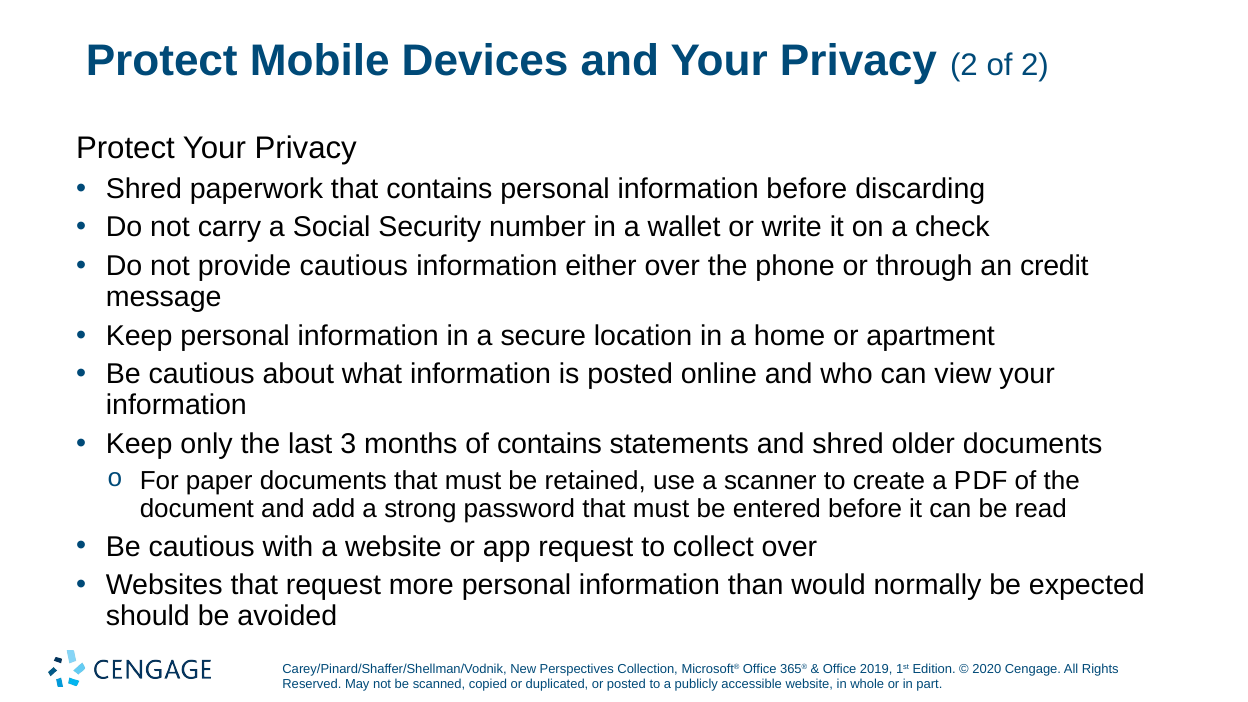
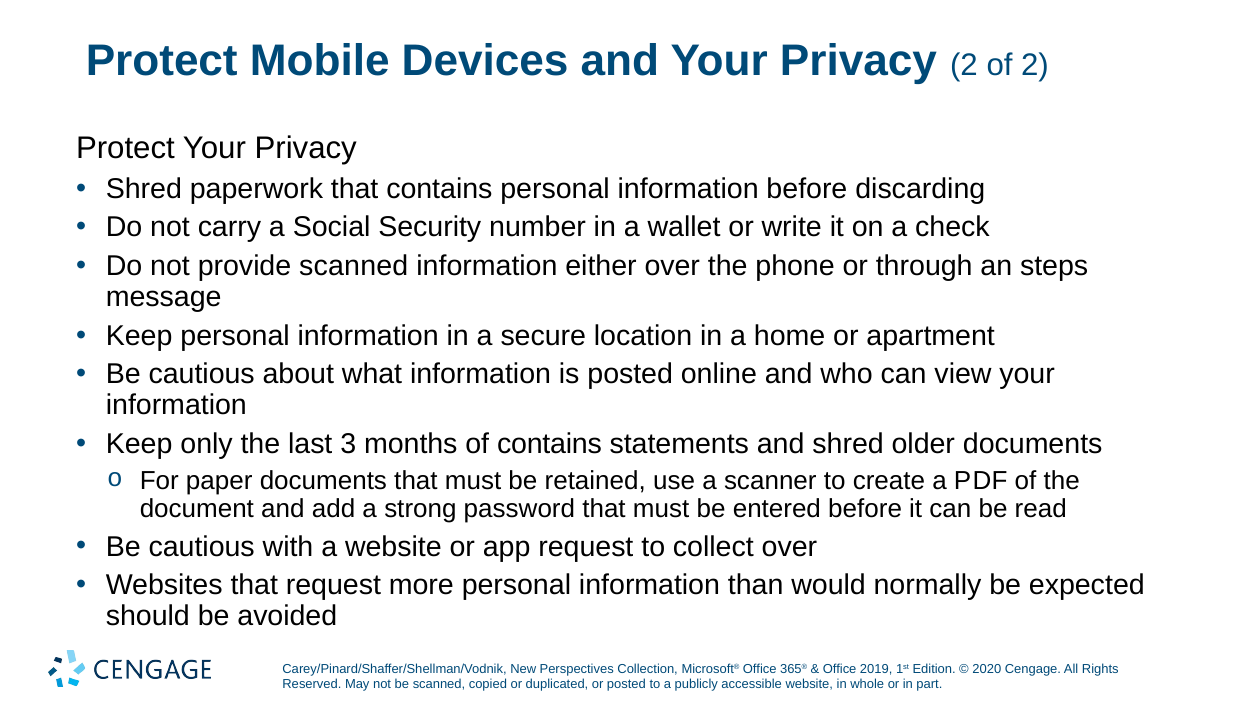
provide cautious: cautious -> scanned
credit: credit -> steps
